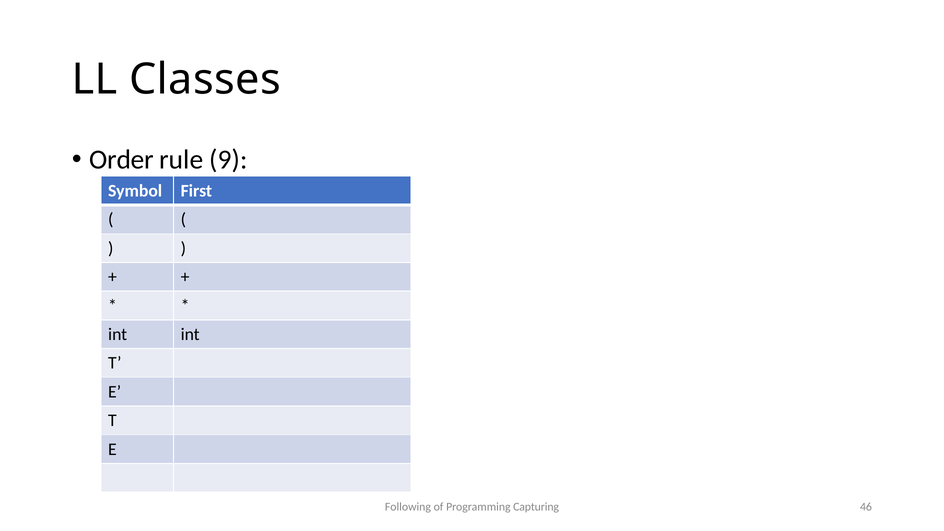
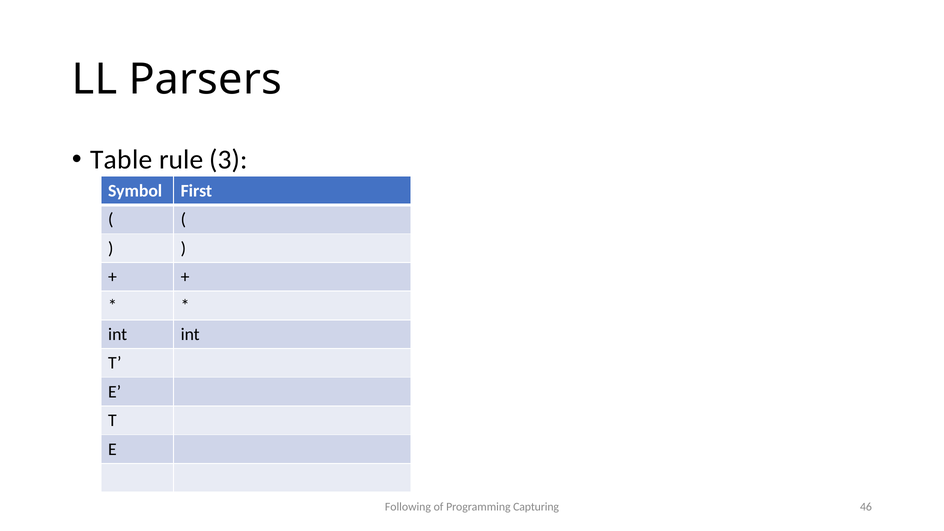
Classes: Classes -> Parsers
Order: Order -> Table
9: 9 -> 3
